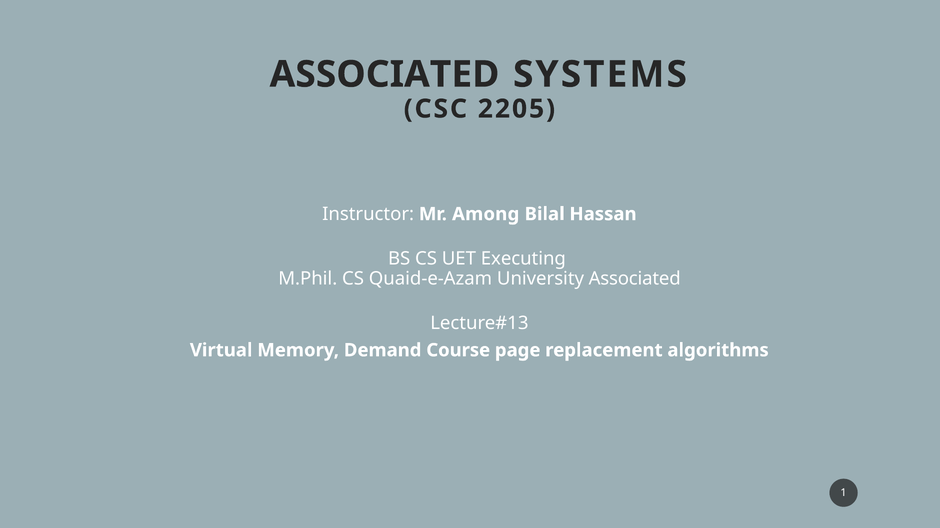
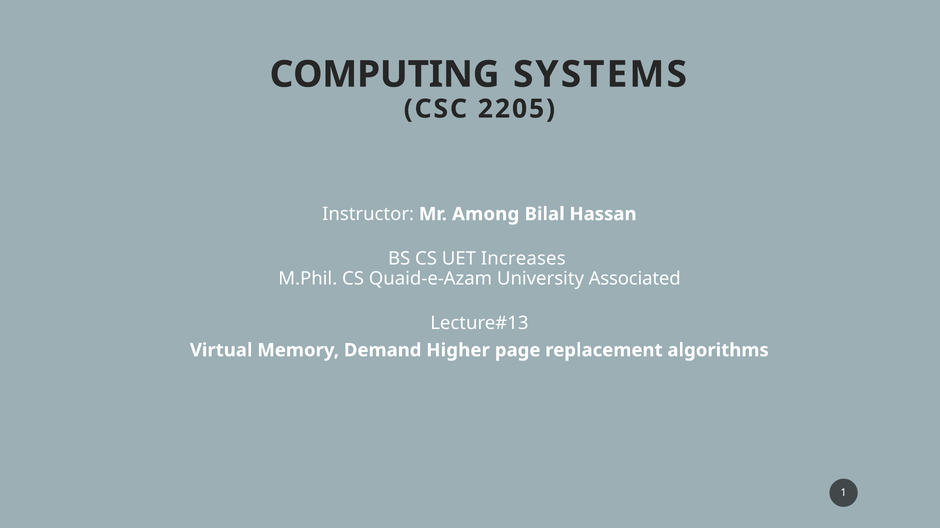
ASSOCIATED at (384, 75): ASSOCIATED -> COMPUTING
Executing: Executing -> Increases
Course: Course -> Higher
